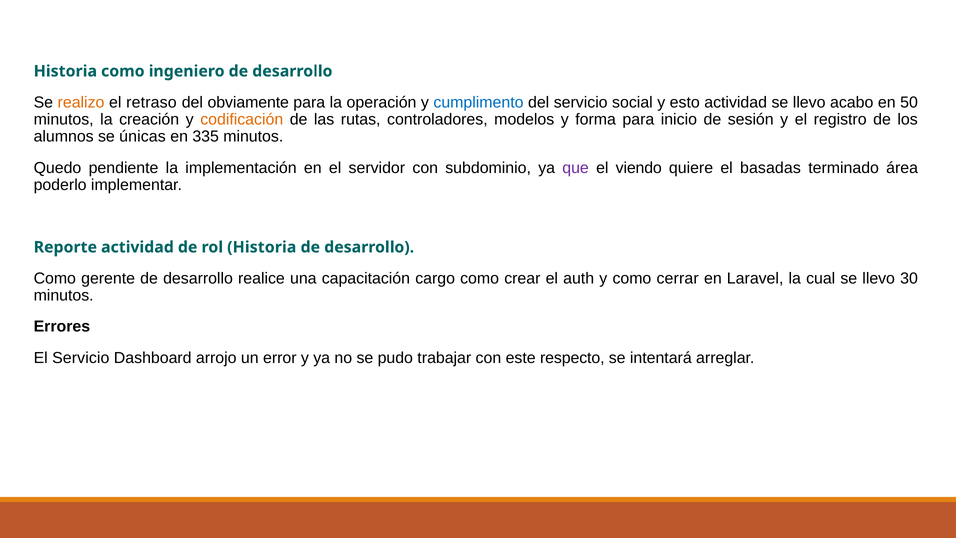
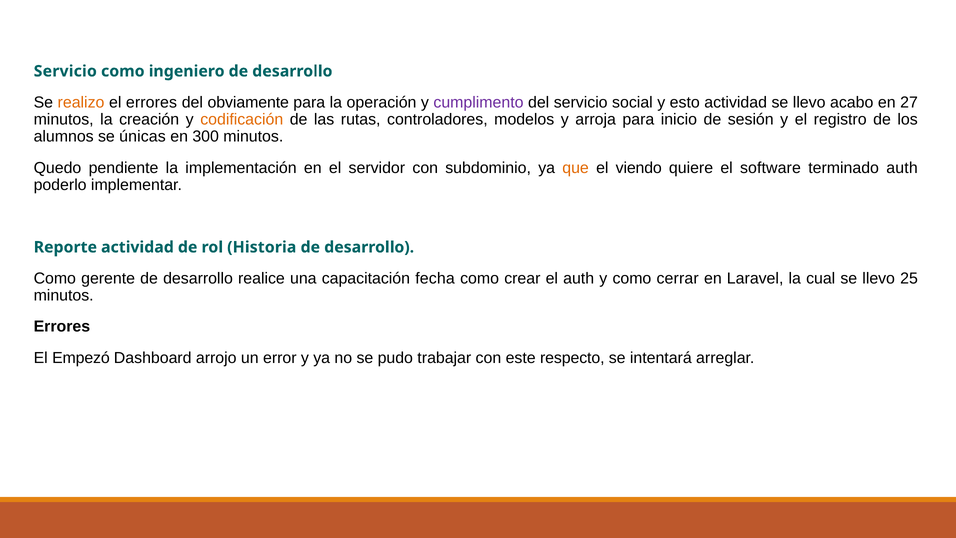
Historia at (65, 71): Historia -> Servicio
el retraso: retraso -> errores
cumplimento colour: blue -> purple
50: 50 -> 27
forma: forma -> arroja
335: 335 -> 300
que colour: purple -> orange
basadas: basadas -> software
terminado área: área -> auth
cargo: cargo -> fecha
30: 30 -> 25
El Servicio: Servicio -> Empezó
